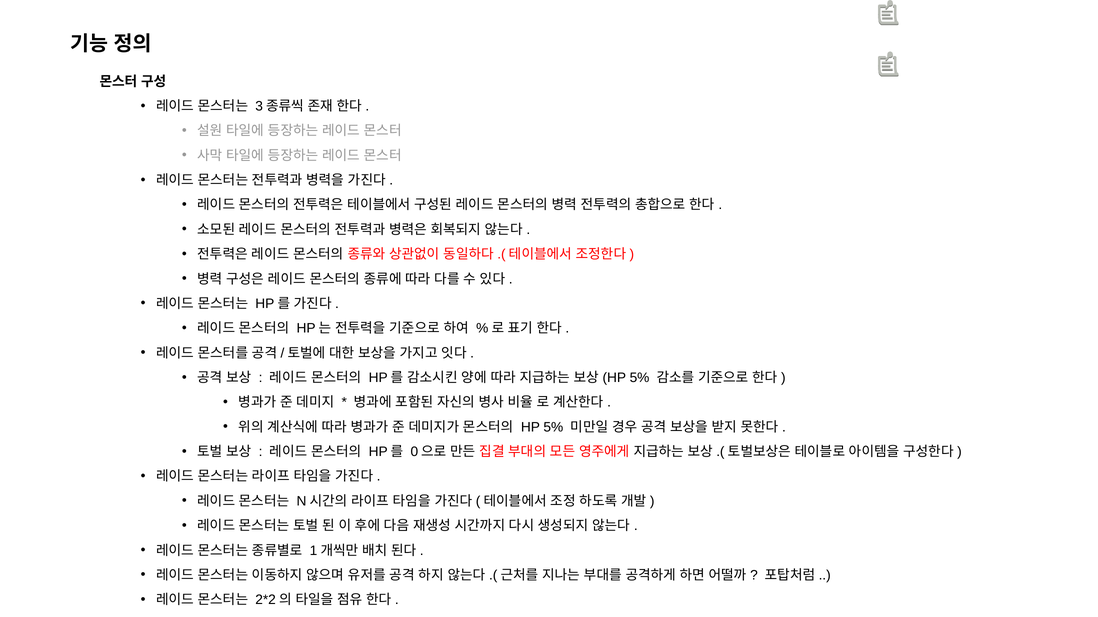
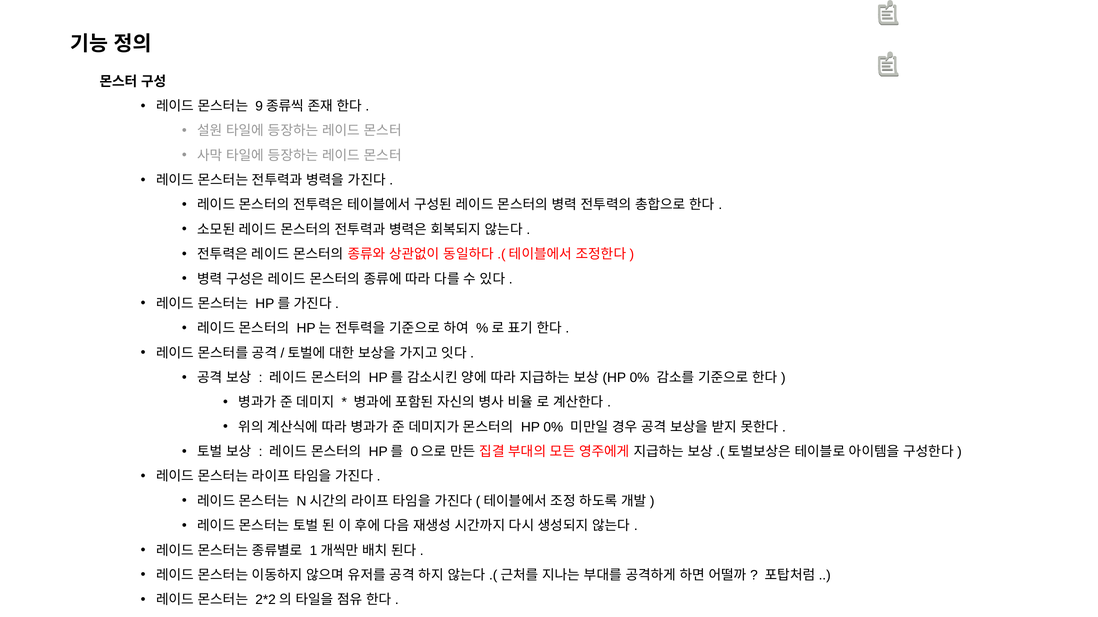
3: 3 -> 9
5% at (640, 378): 5% -> 0%
5% at (553, 428): 5% -> 0%
